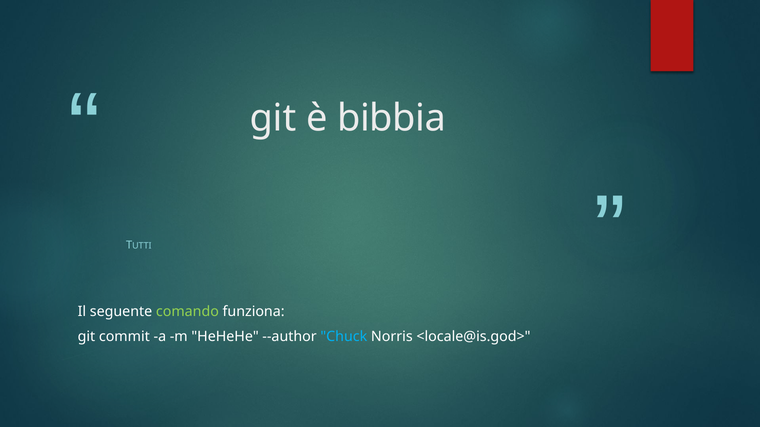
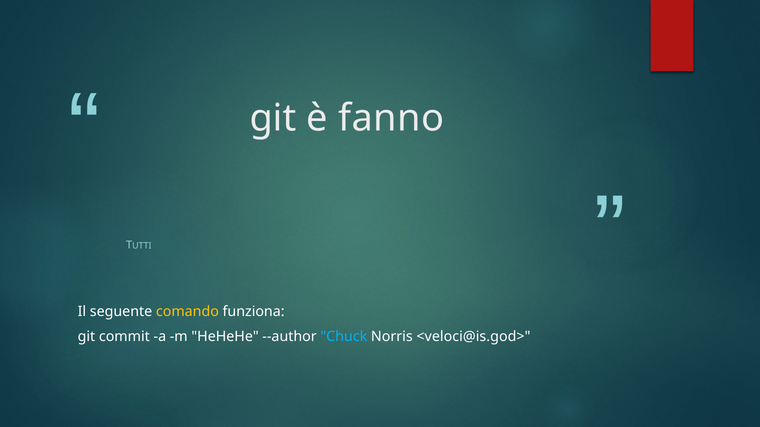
bibbia: bibbia -> fanno
comando colour: light green -> yellow
<locale@is.god>: <locale@is.god> -> <veloci@is.god>
